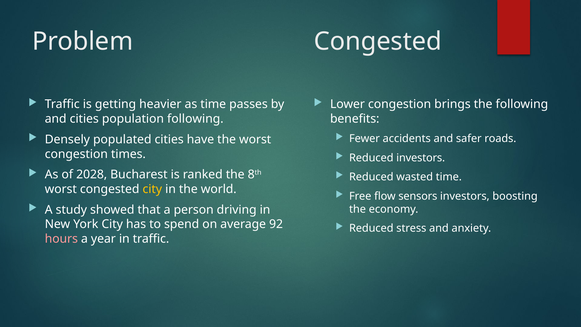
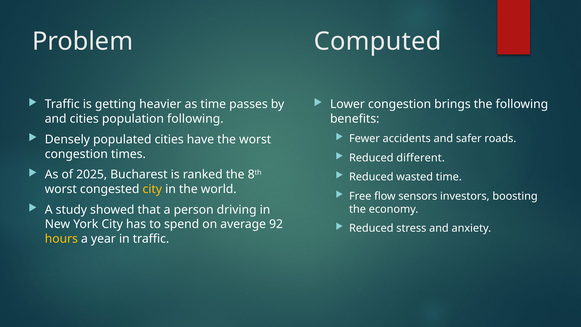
Congested at (378, 41): Congested -> Computed
Reduced investors: investors -> different
2028: 2028 -> 2025
hours colour: pink -> yellow
